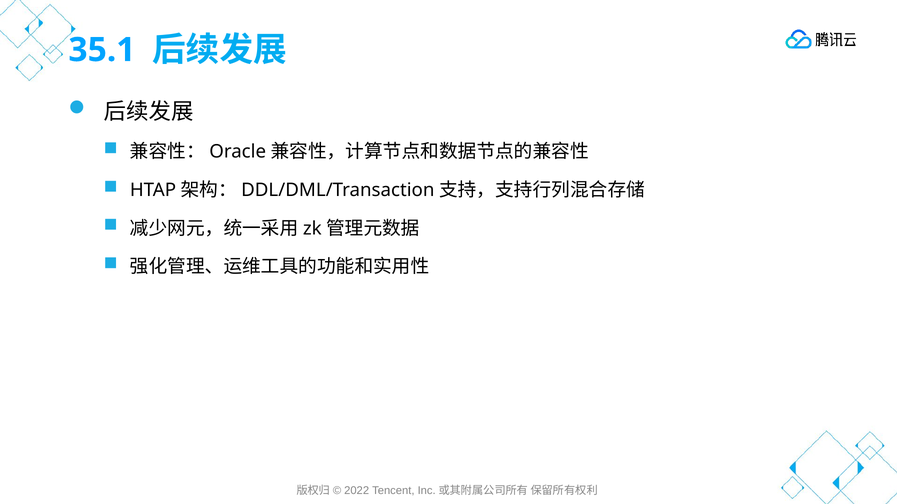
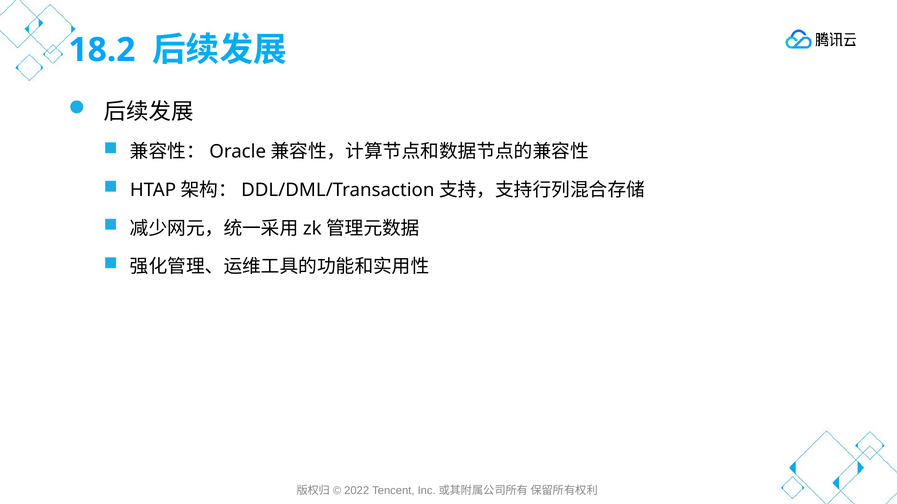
35.1: 35.1 -> 18.2
